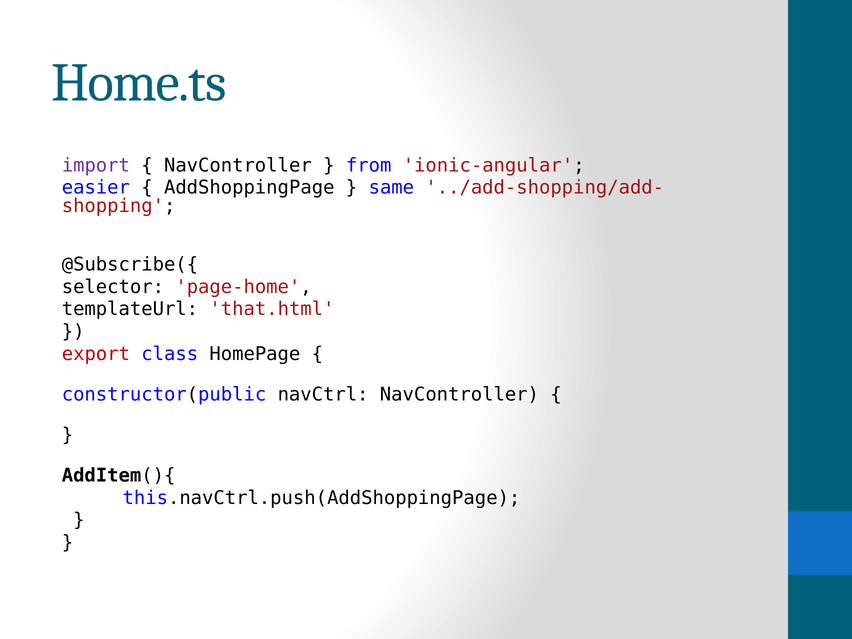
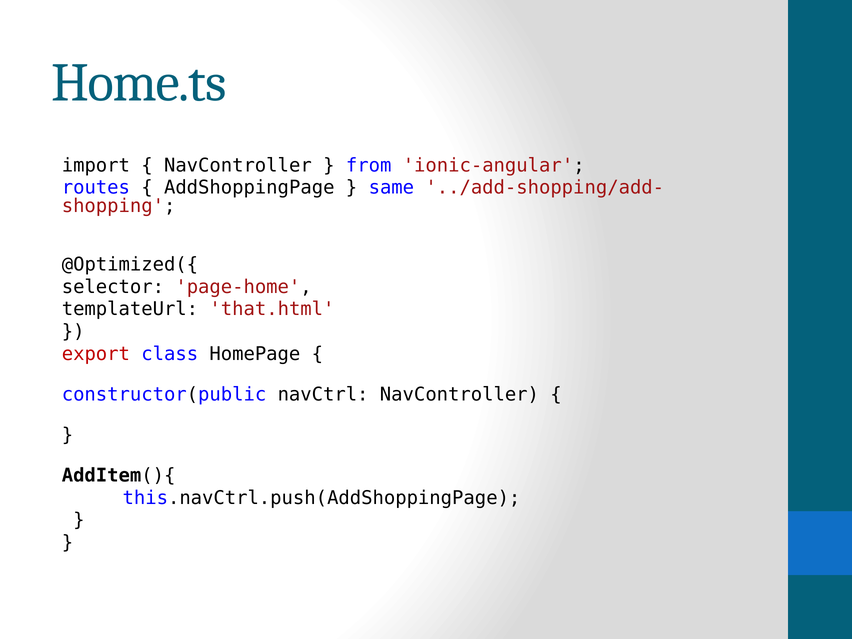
import colour: purple -> black
easier: easier -> routes
@Subscribe({: @Subscribe({ -> @Optimized({
